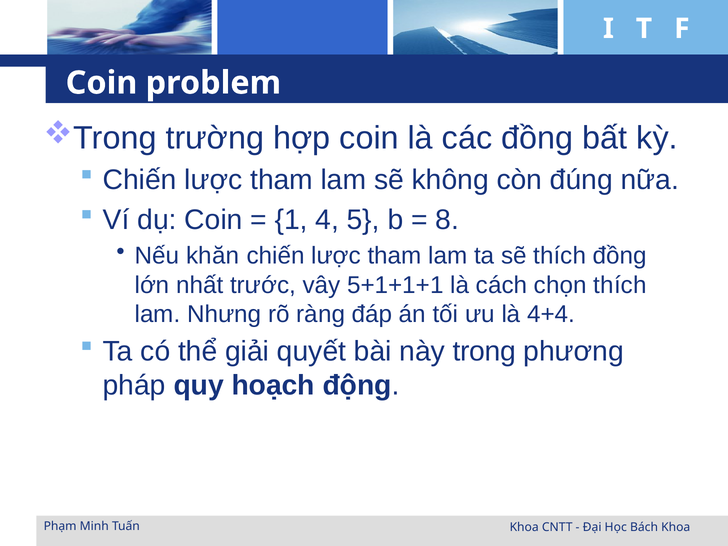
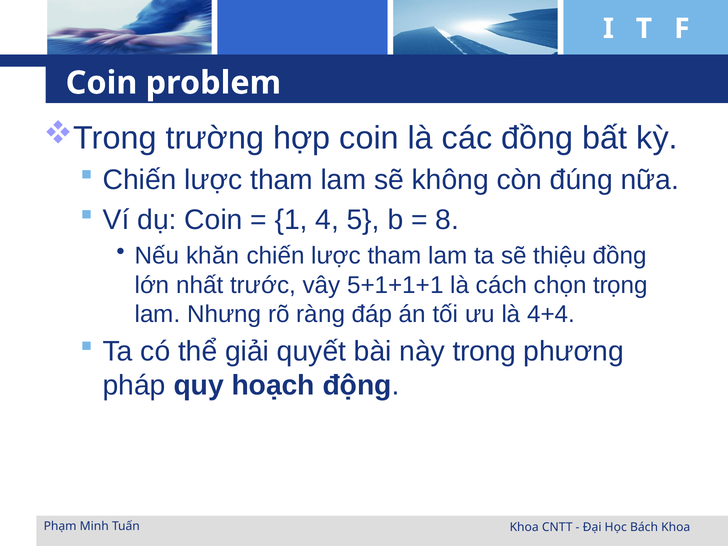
sẽ thích: thích -> thiệu
chọn thích: thích -> trọng
